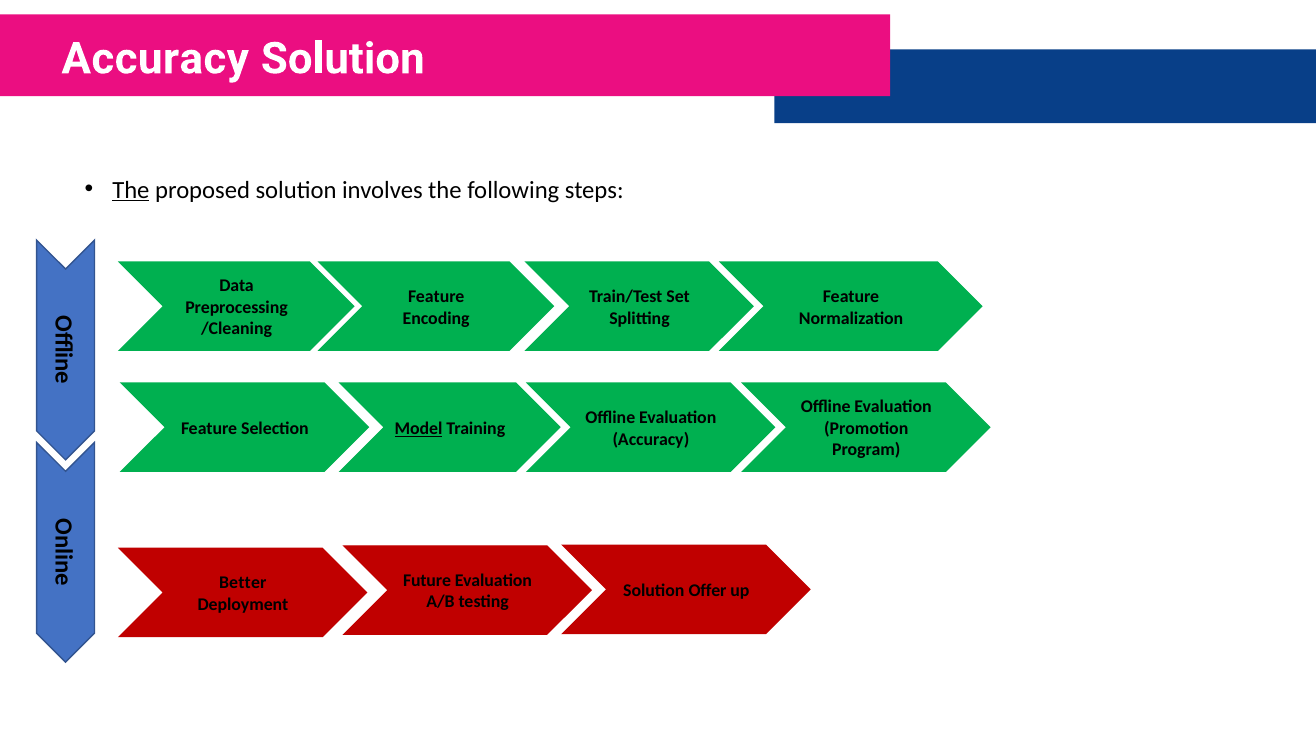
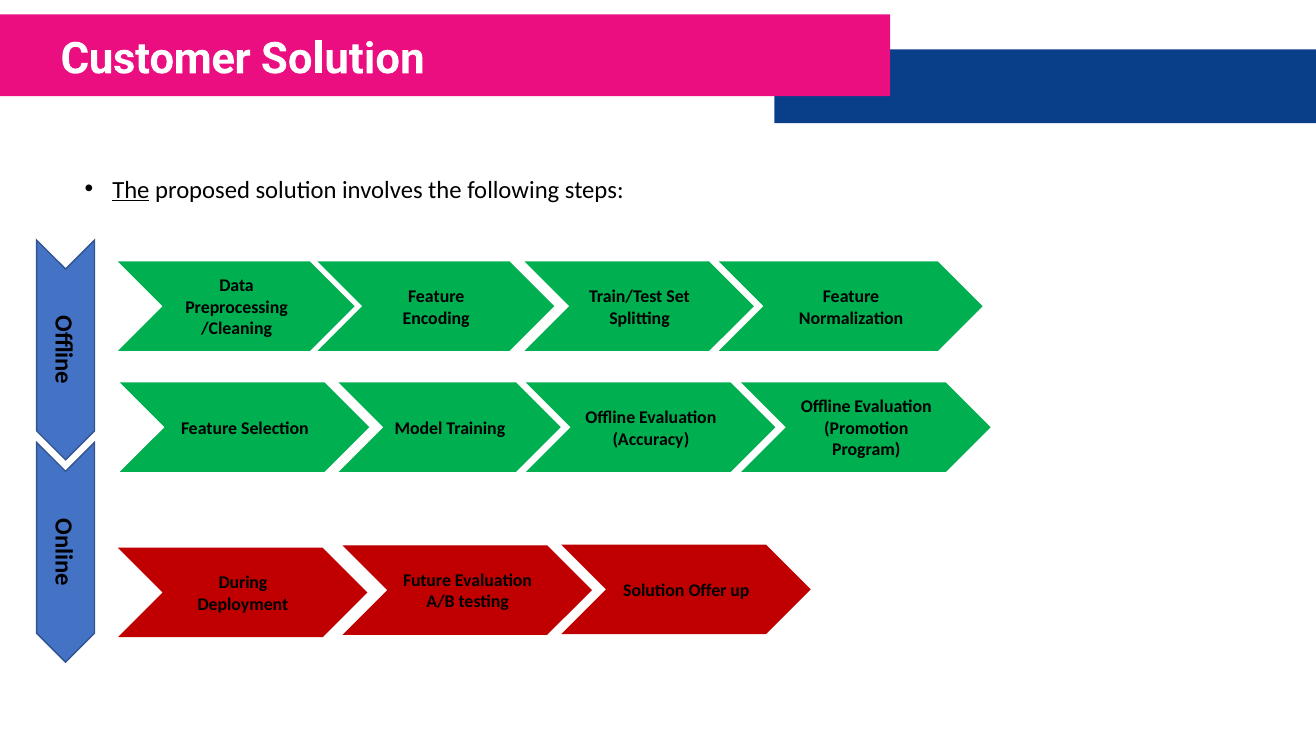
Accuracy at (155, 59): Accuracy -> Customer
Model underline: present -> none
Better: Better -> During
